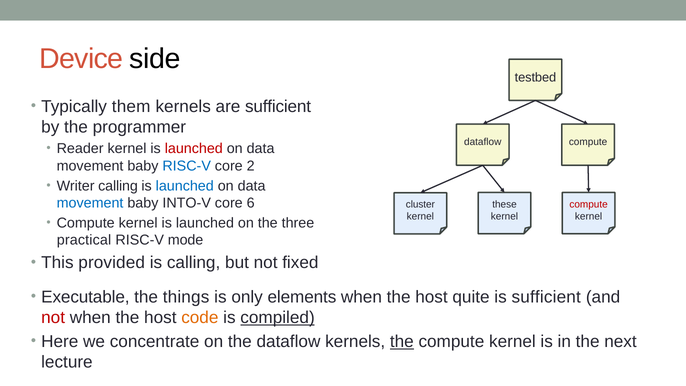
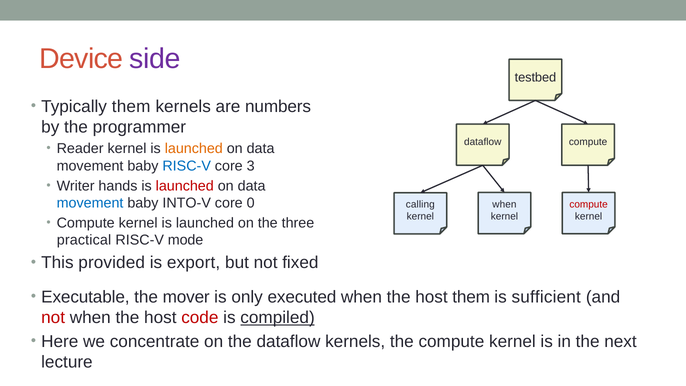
side colour: black -> purple
are sufficient: sufficient -> numbers
launched at (194, 149) colour: red -> orange
2: 2 -> 3
Writer calling: calling -> hands
launched at (185, 186) colour: blue -> red
6: 6 -> 0
these at (504, 204): these -> when
cluster: cluster -> calling
is calling: calling -> export
things: things -> mover
elements: elements -> executed
host quite: quite -> them
code colour: orange -> red
the at (402, 342) underline: present -> none
